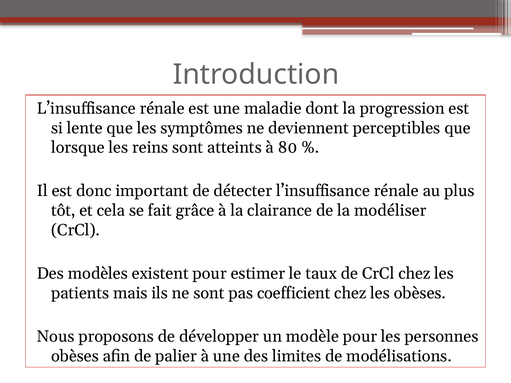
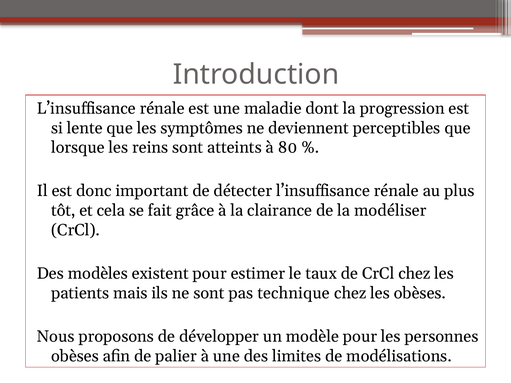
coefficient: coefficient -> technique
